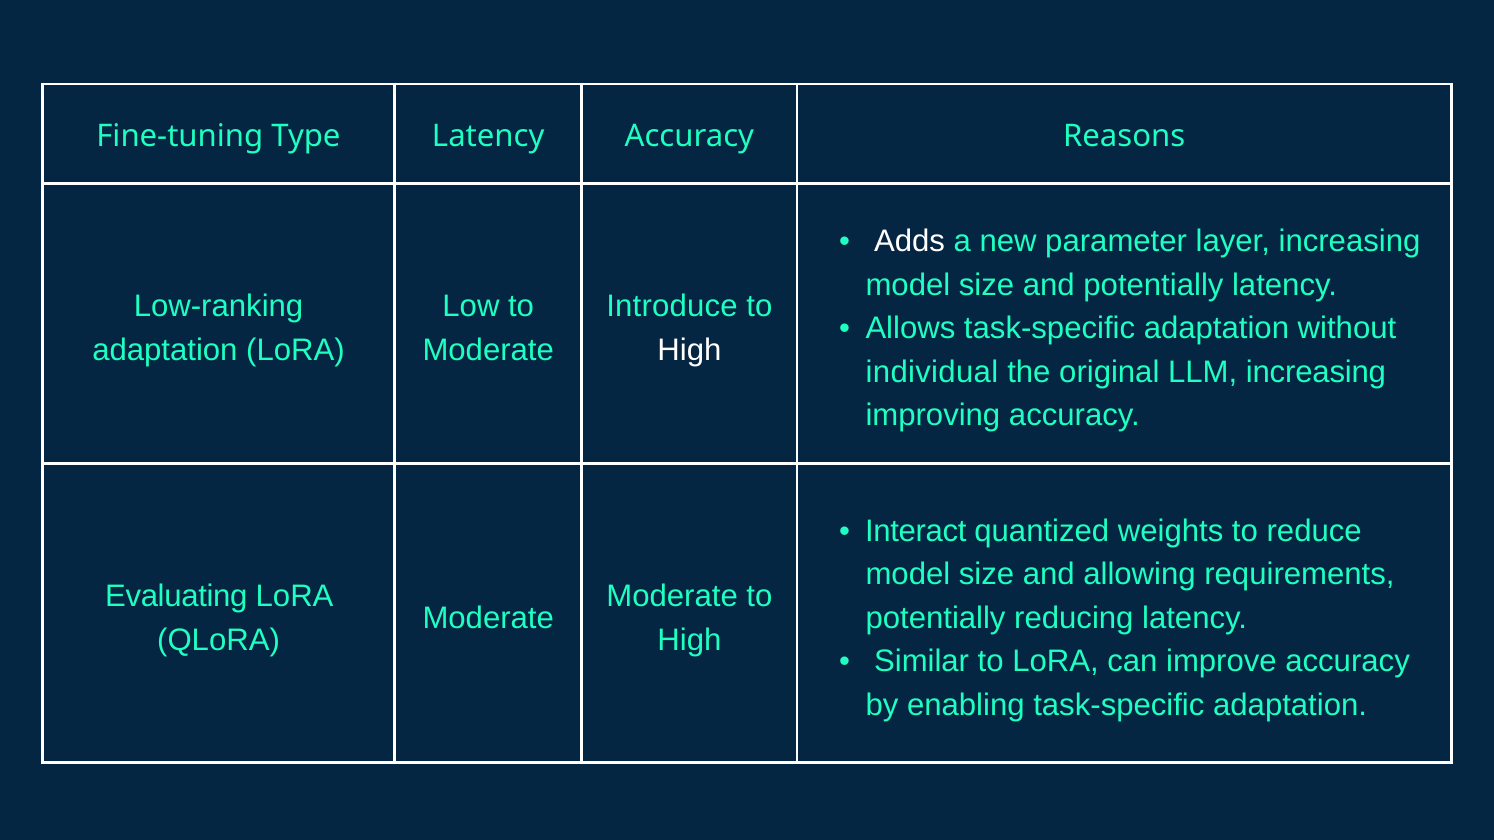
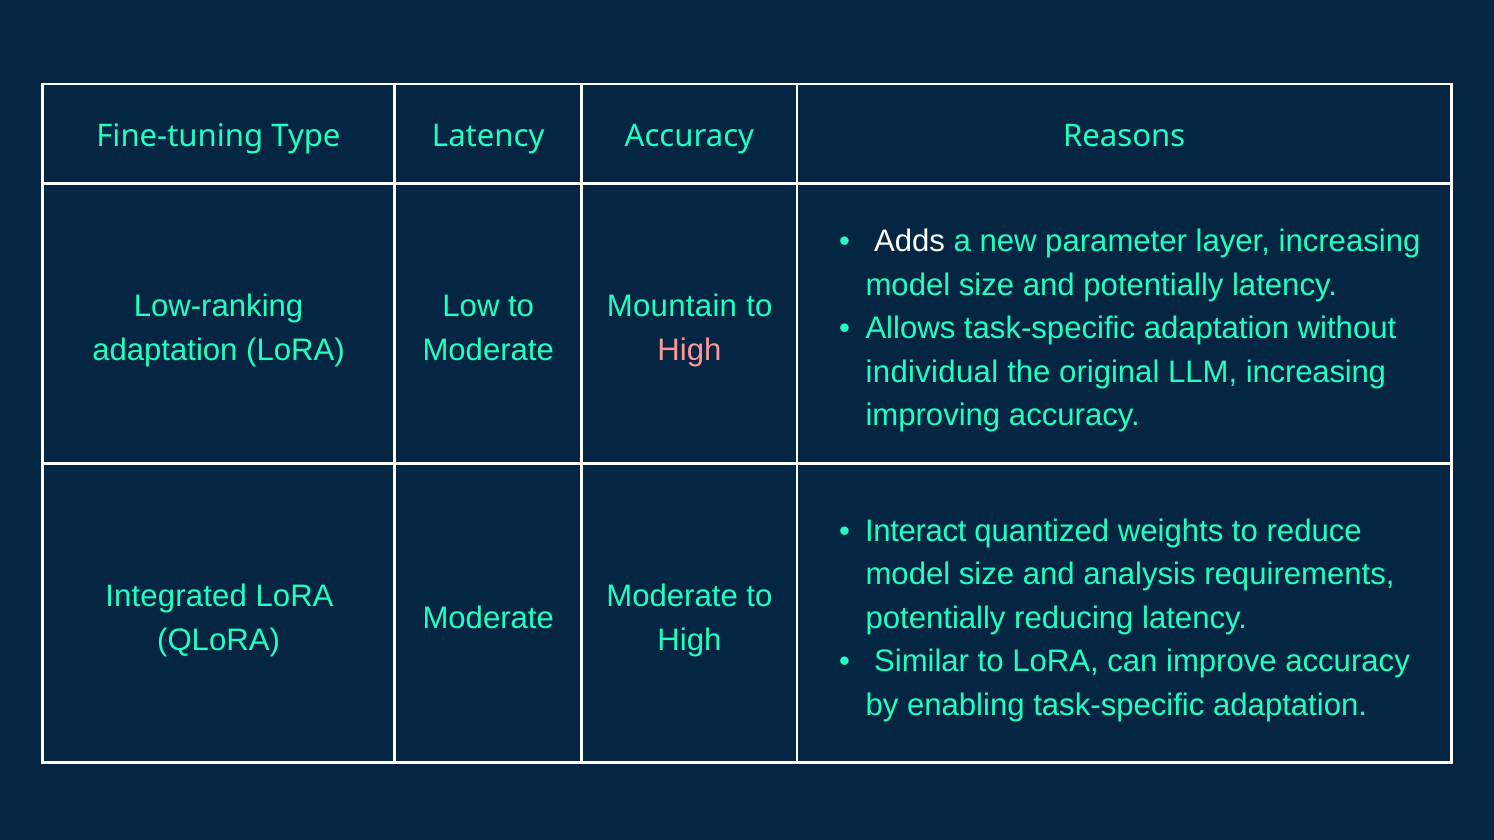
Introduce: Introduce -> Mountain
High at (689, 350) colour: white -> pink
allowing: allowing -> analysis
Evaluating: Evaluating -> Integrated
